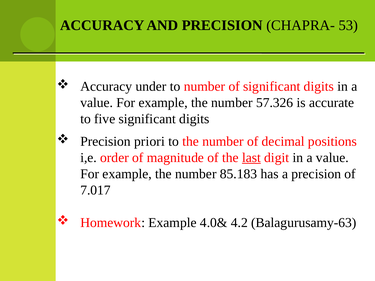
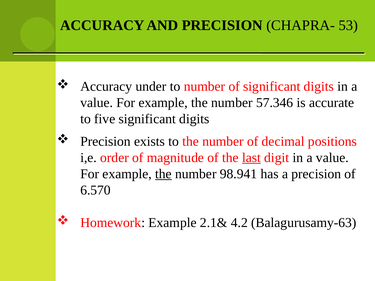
57.326: 57.326 -> 57.346
priori: priori -> exists
the at (163, 174) underline: none -> present
85.183: 85.183 -> 98.941
7.017: 7.017 -> 6.570
4.0&: 4.0& -> 2.1&
